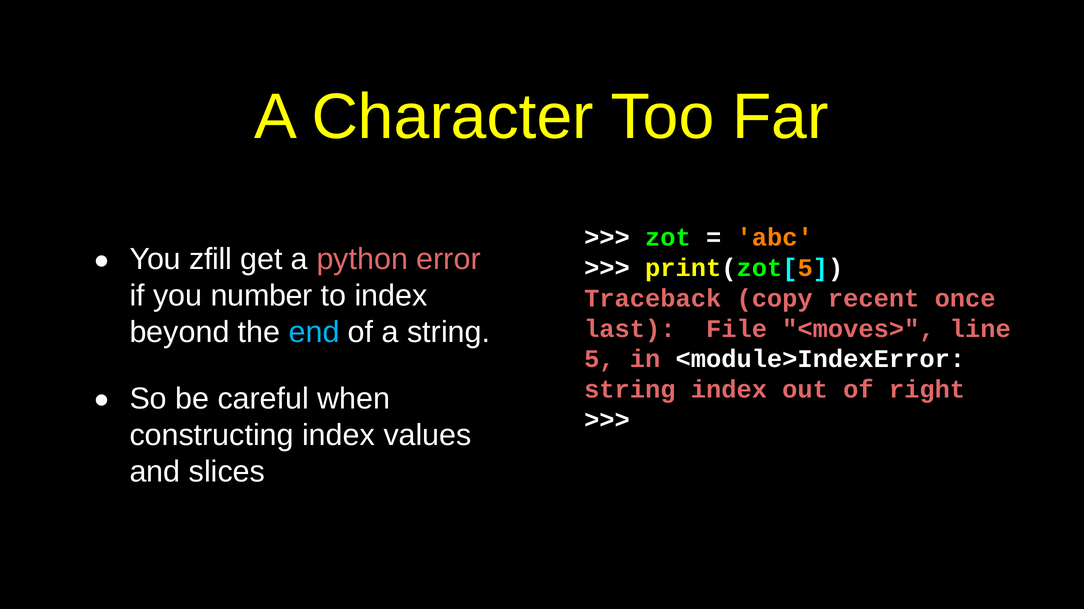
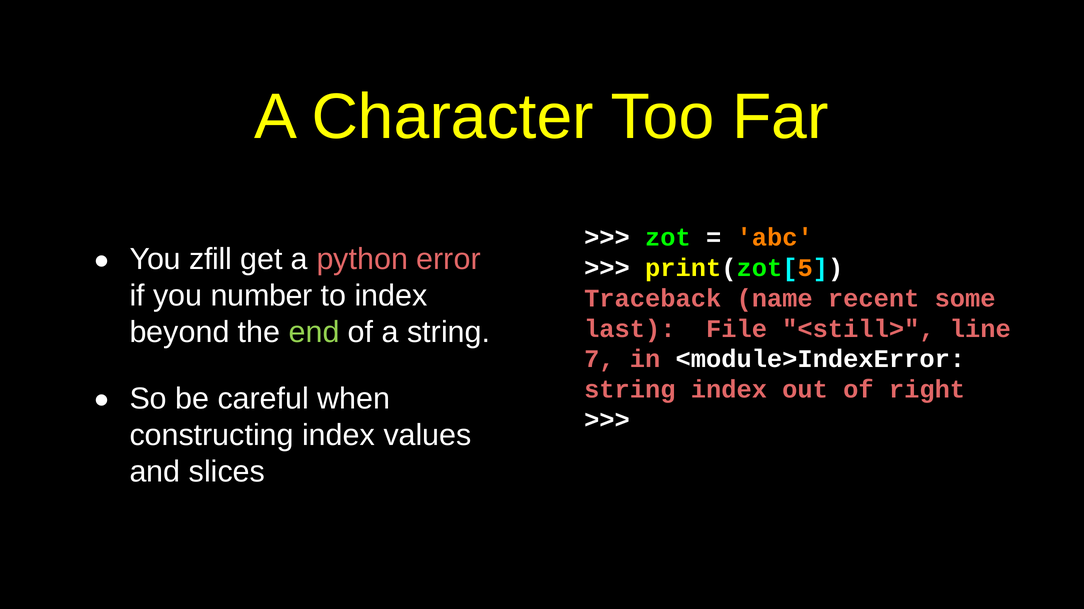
copy: copy -> name
once: once -> some
end colour: light blue -> light green
<moves>: <moves> -> <still>
5: 5 -> 7
